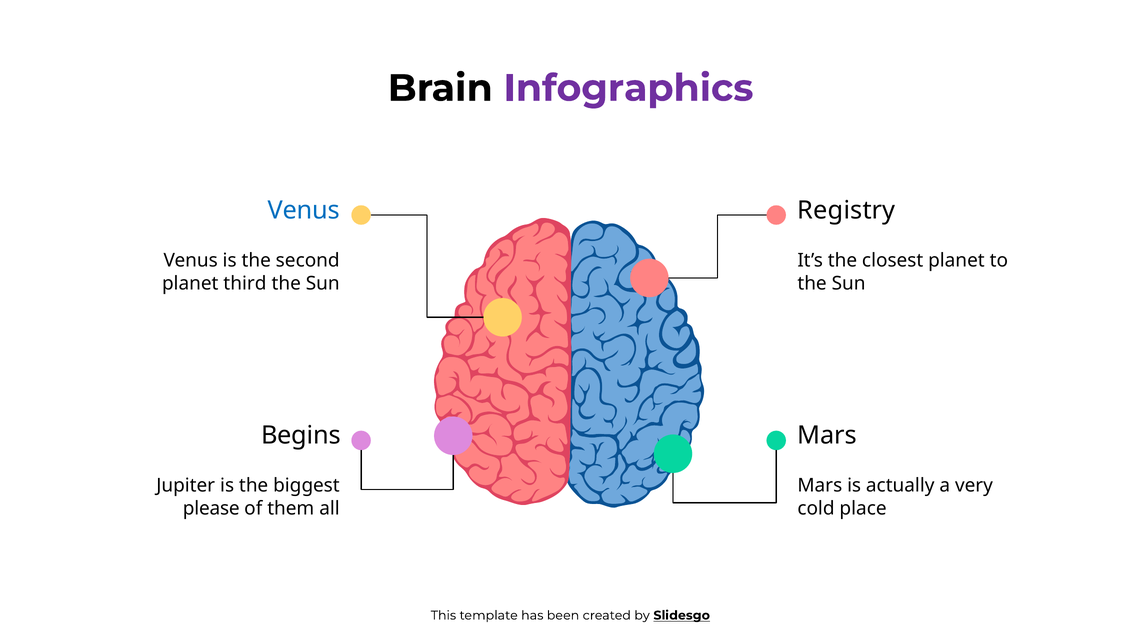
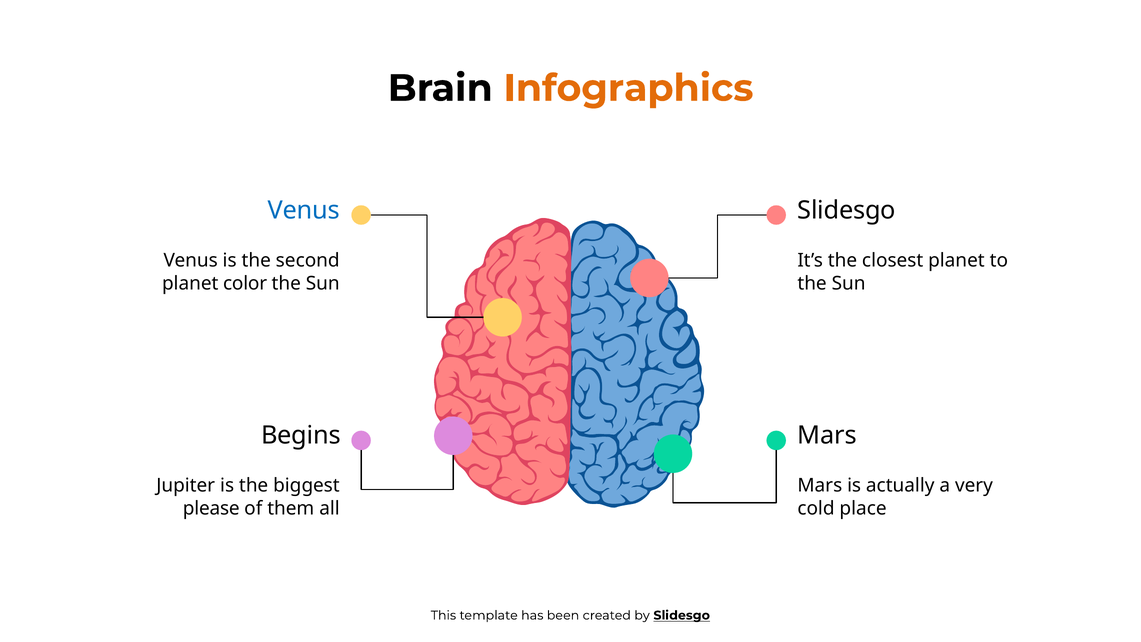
Infographics colour: purple -> orange
Registry at (846, 210): Registry -> Slidesgo
third: third -> color
